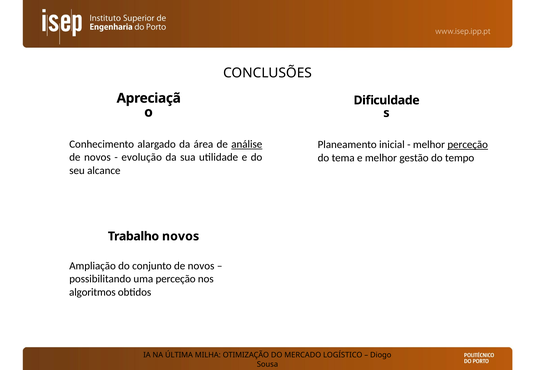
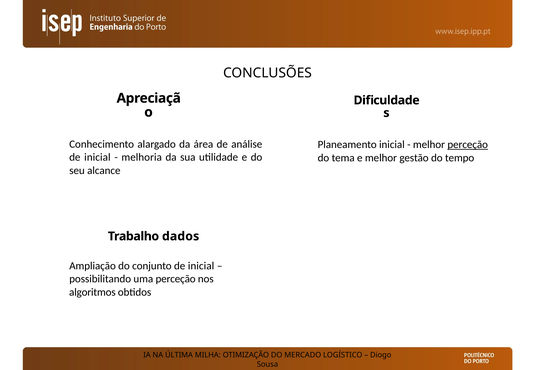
análise underline: present -> none
novos at (97, 157): novos -> inicial
evolução: evolução -> melhoria
Trabalho novos: novos -> dados
conjunto de novos: novos -> inicial
